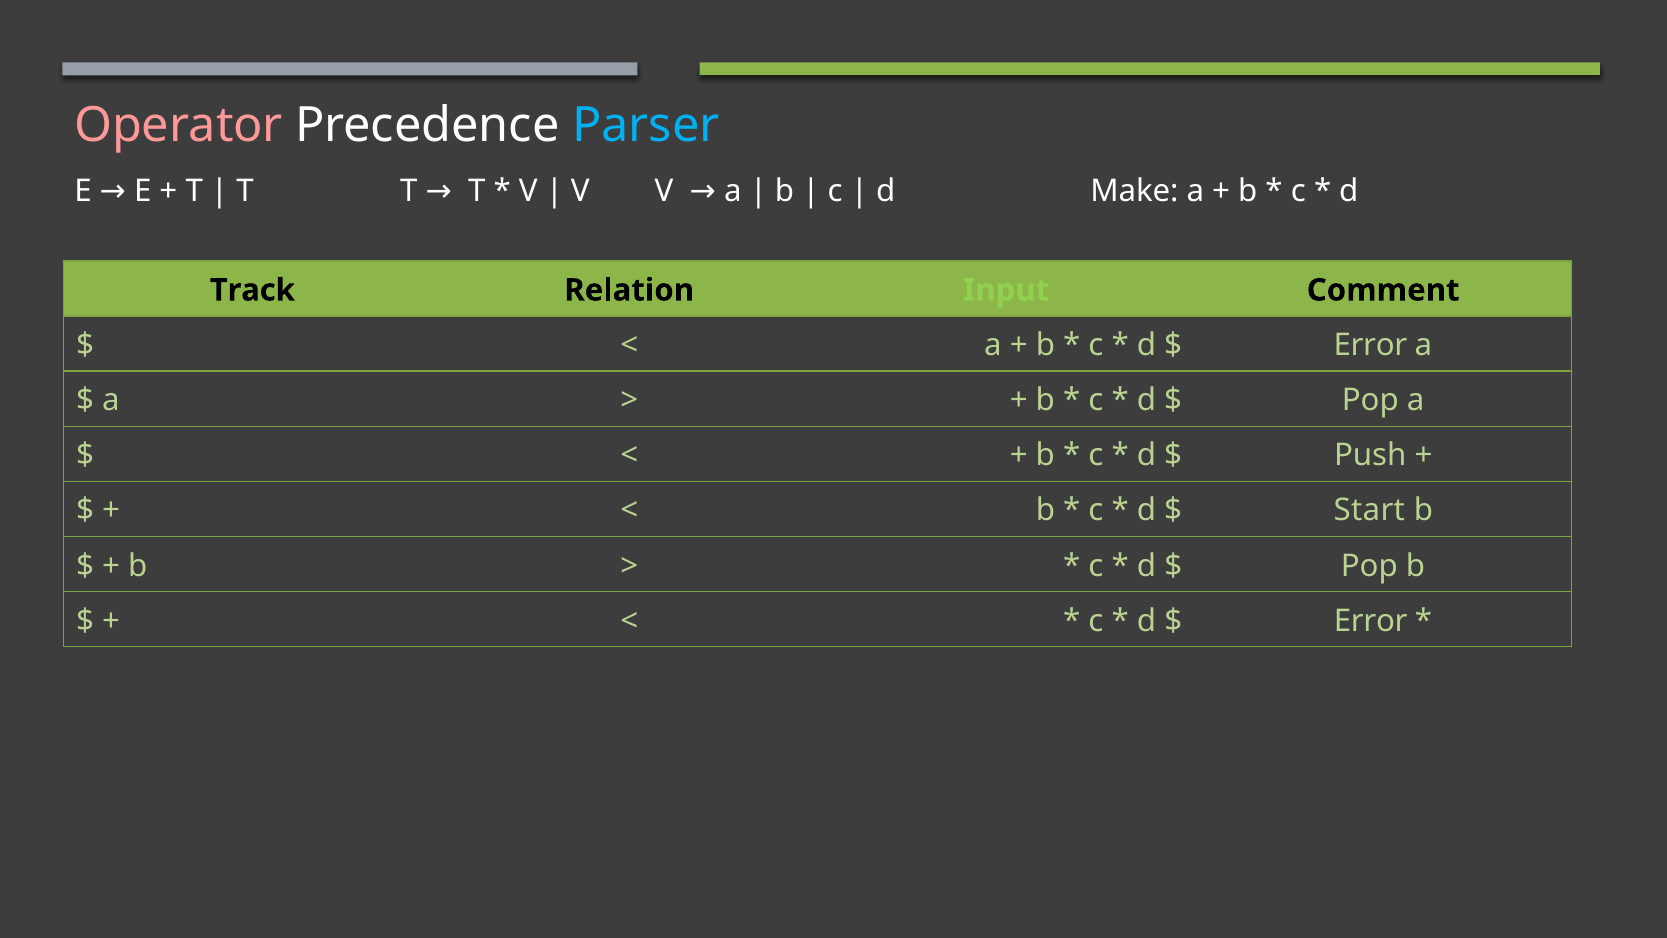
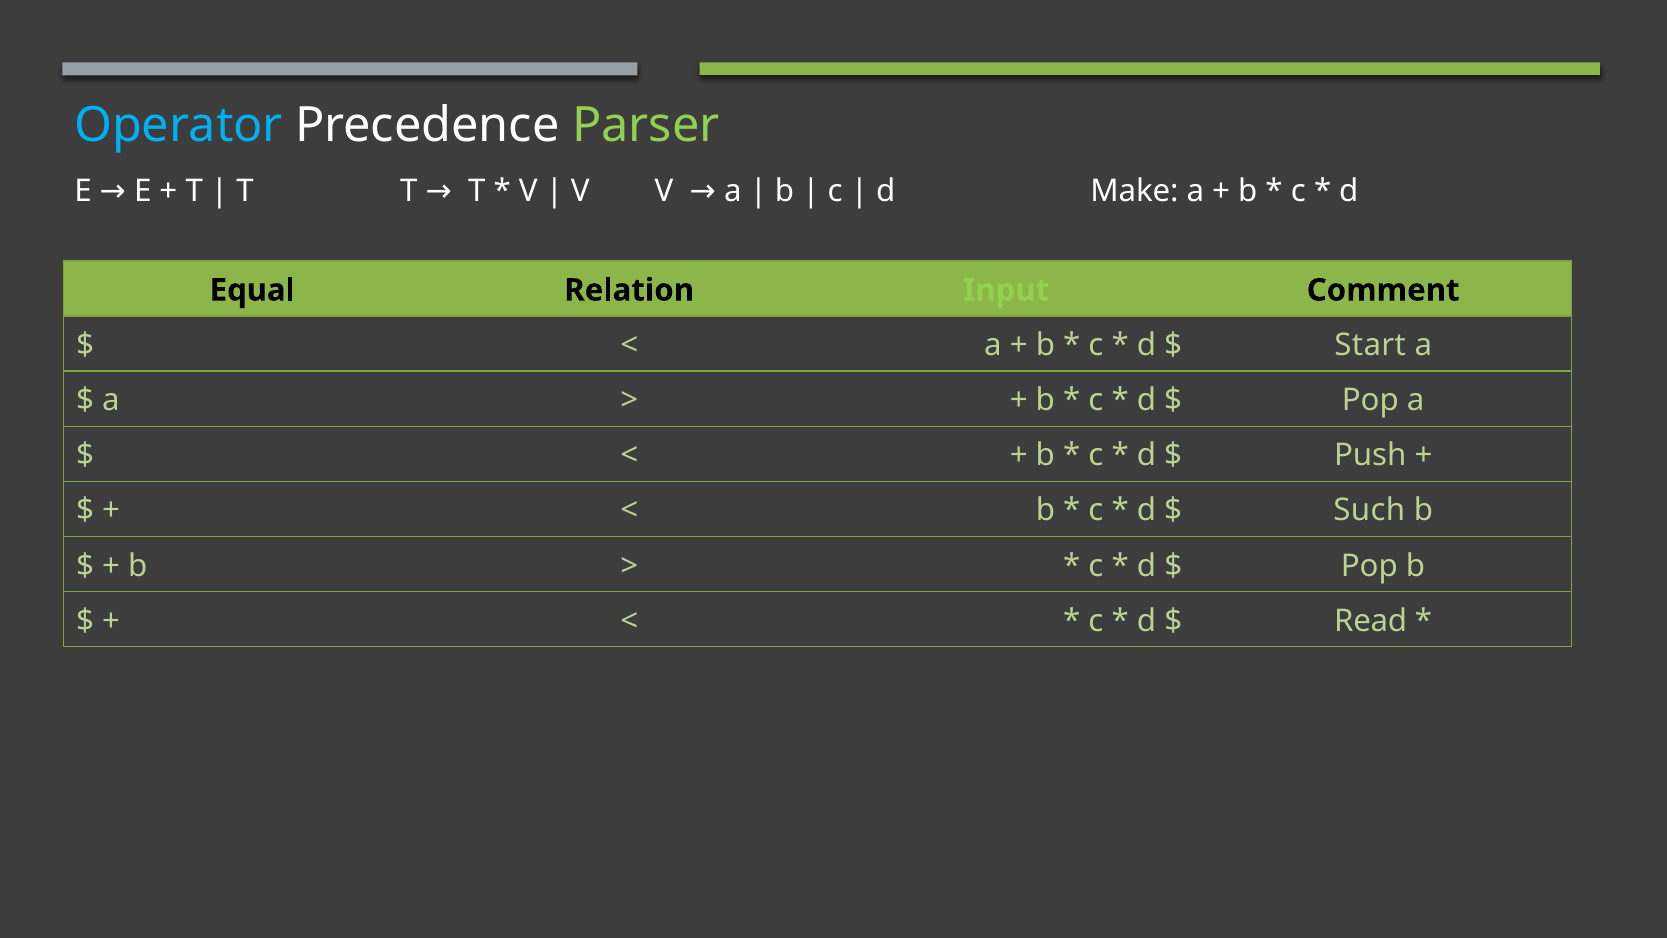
Operator colour: pink -> light blue
Parser colour: light blue -> light green
Track: Track -> Equal
Error at (1370, 345): Error -> Start
Start: Start -> Such
Error at (1371, 621): Error -> Read
